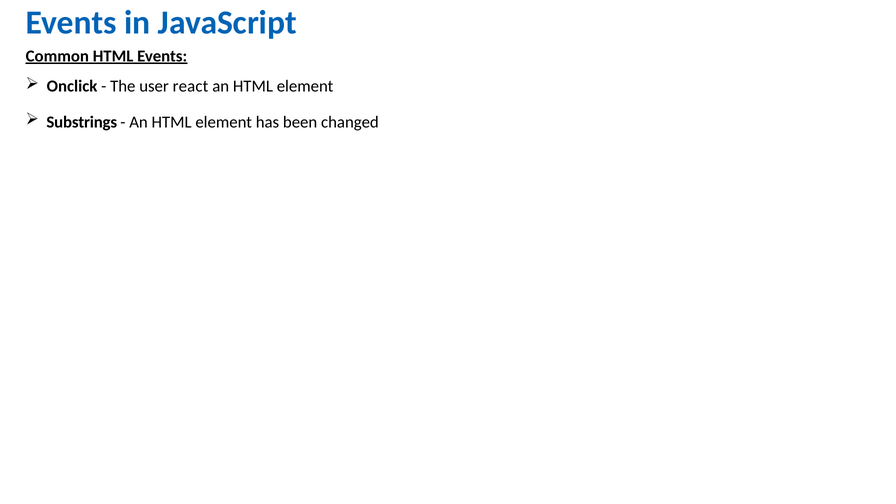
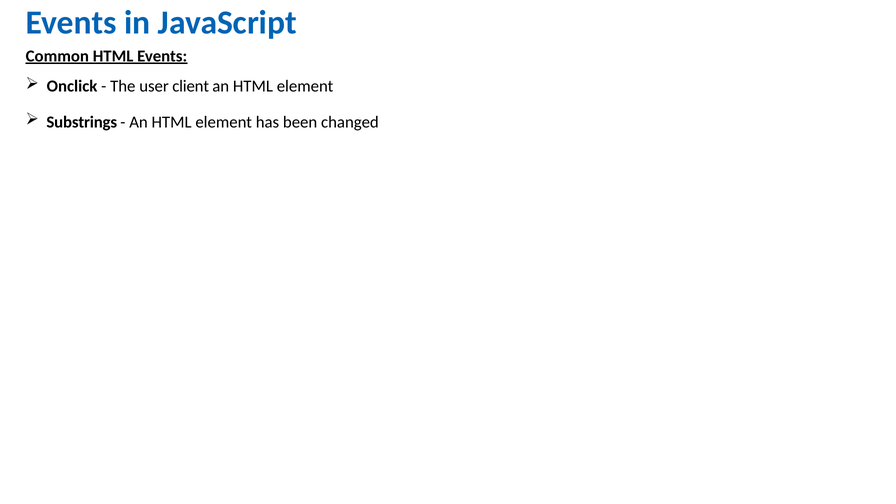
react: react -> client
